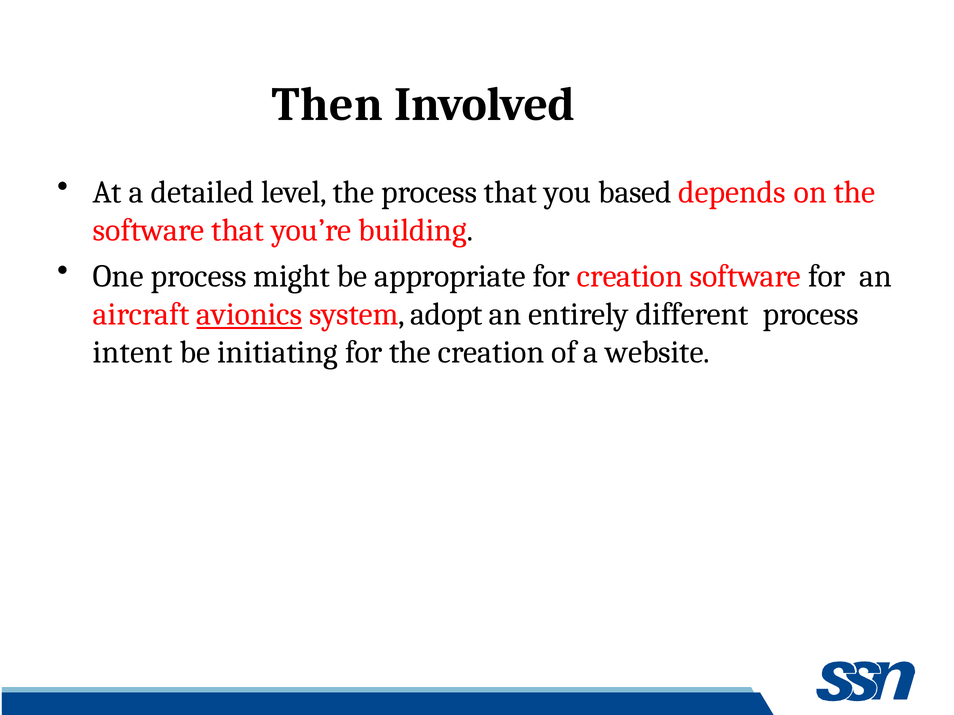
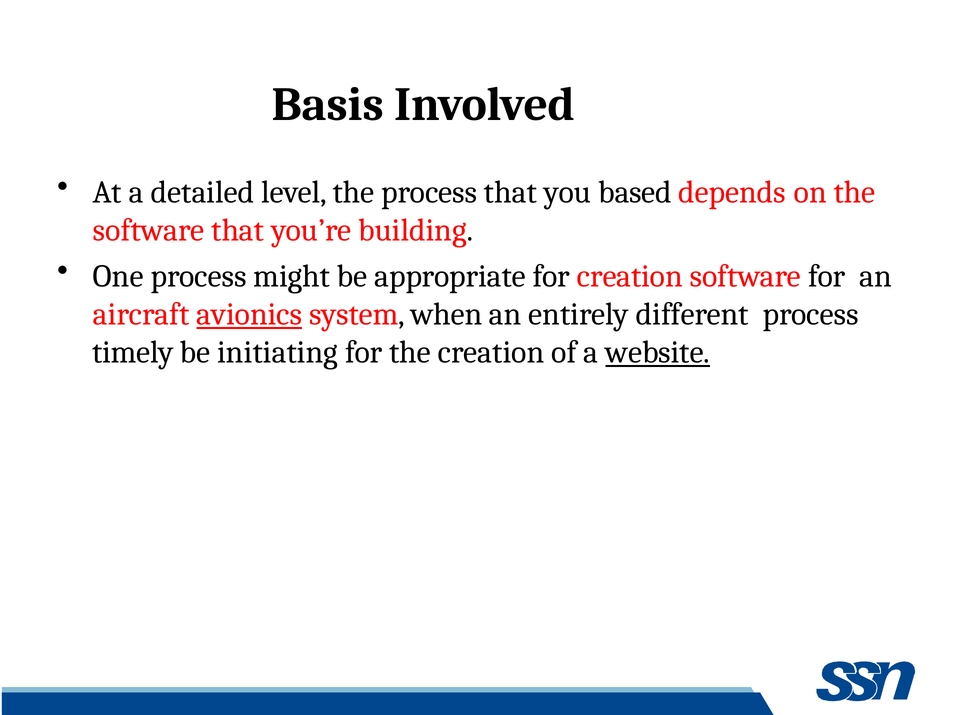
Then: Then -> Basis
adopt: adopt -> when
intent: intent -> timely
website underline: none -> present
